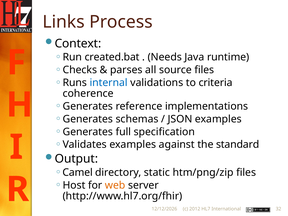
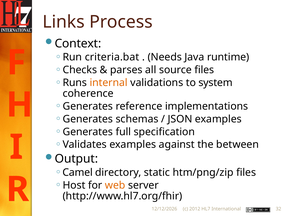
created.bat: created.bat -> criteria.bat
internal colour: blue -> orange
criteria: criteria -> system
standard: standard -> between
